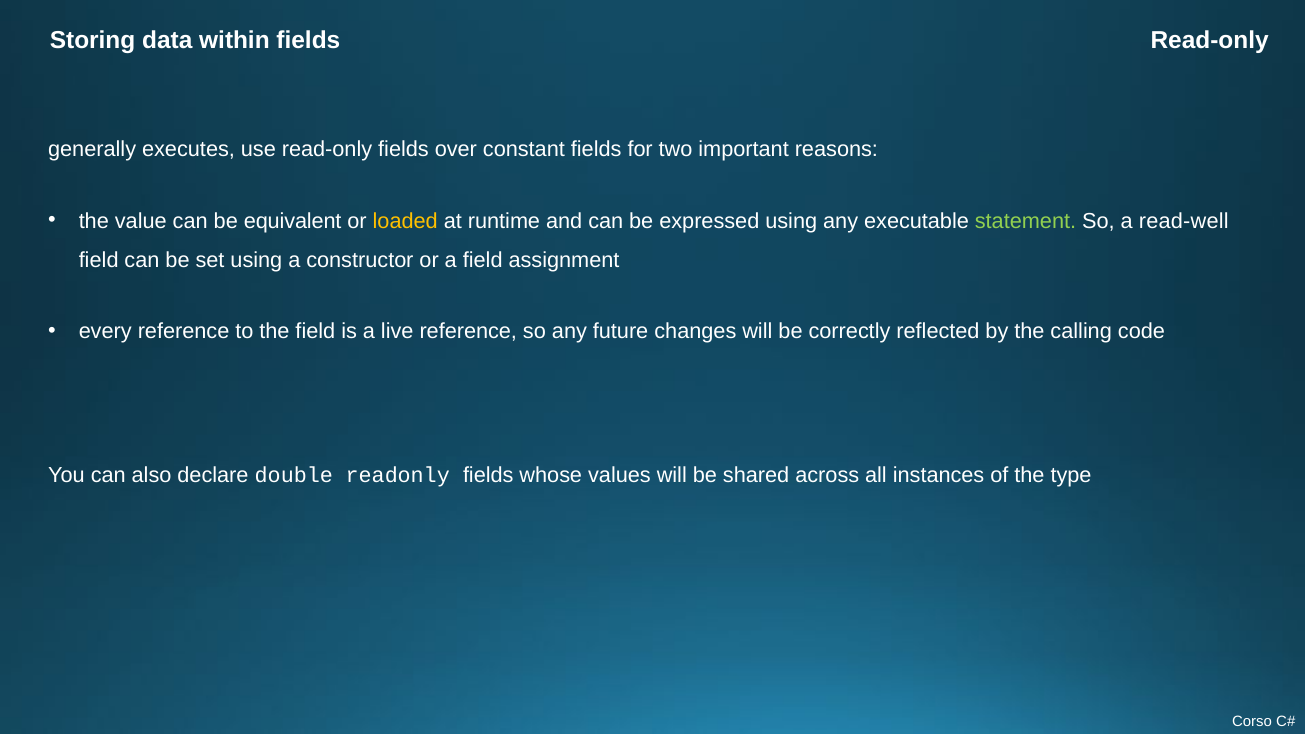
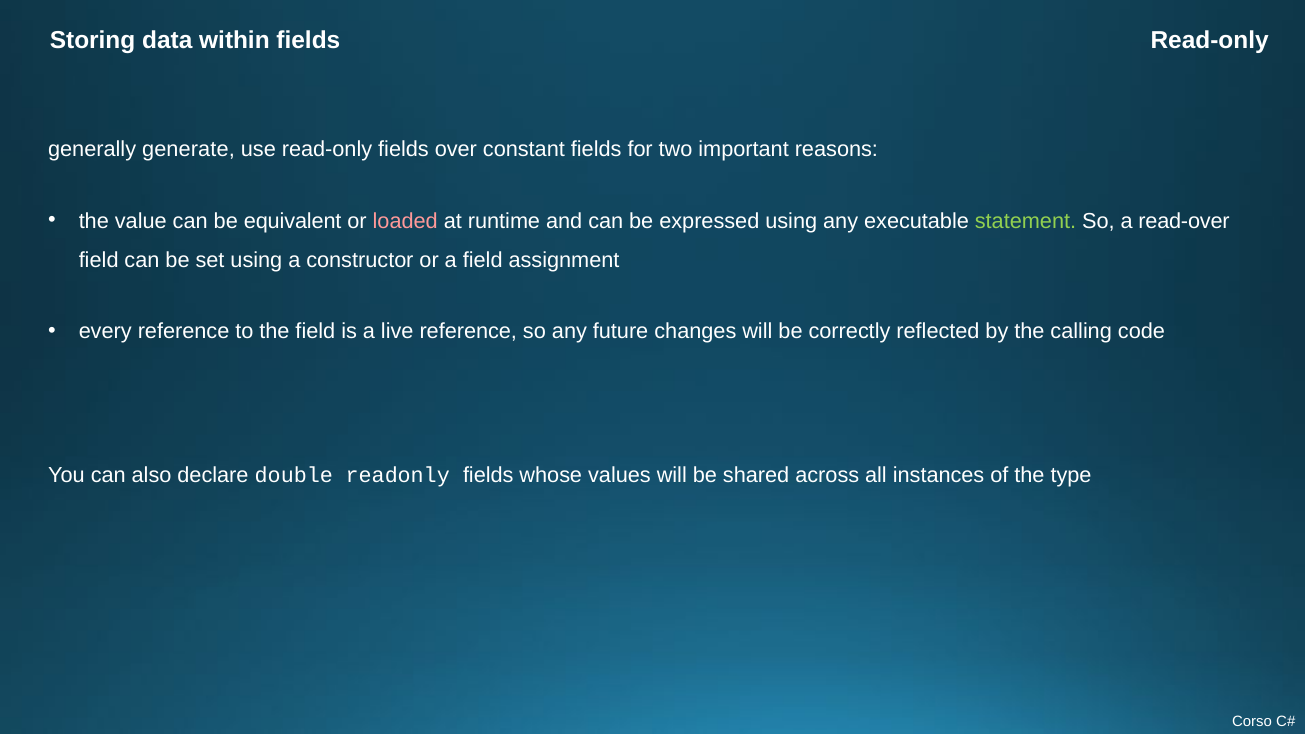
executes: executes -> generate
loaded colour: yellow -> pink
read-well: read-well -> read-over
